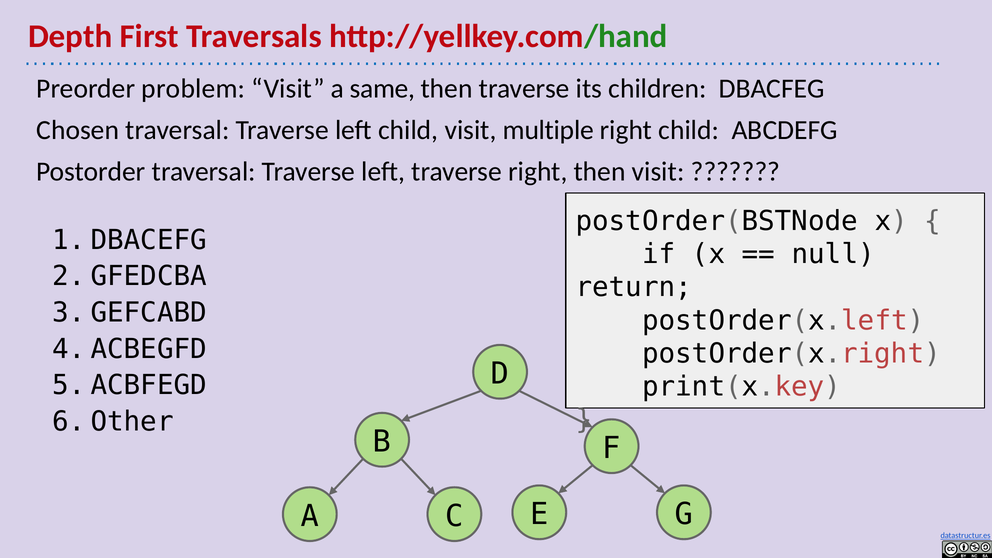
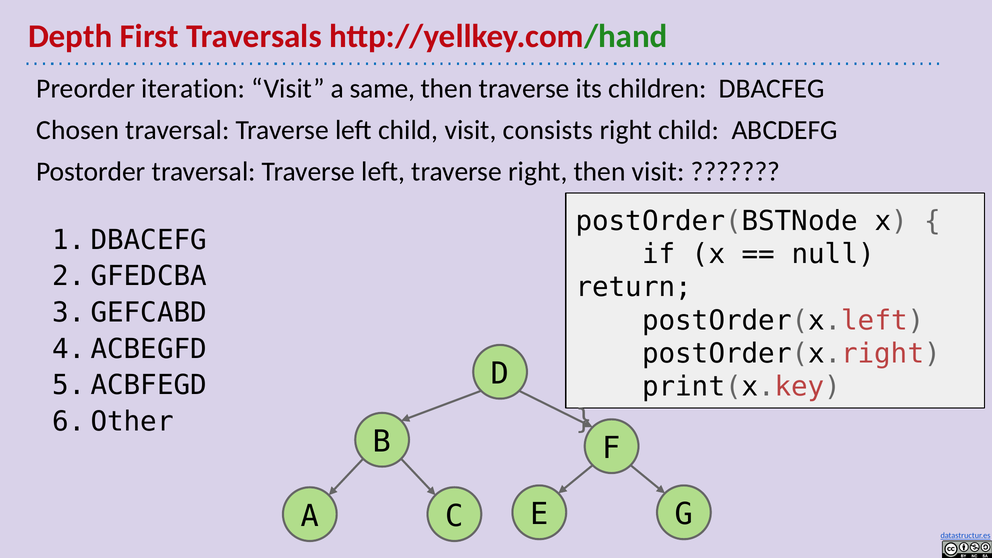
problem: problem -> iteration
multiple: multiple -> consists
